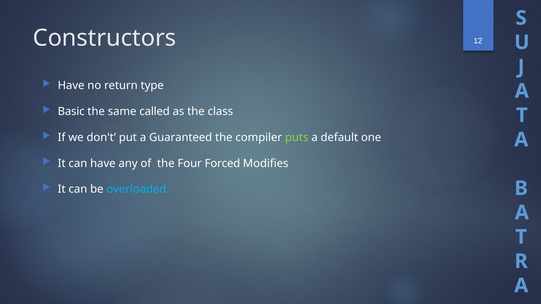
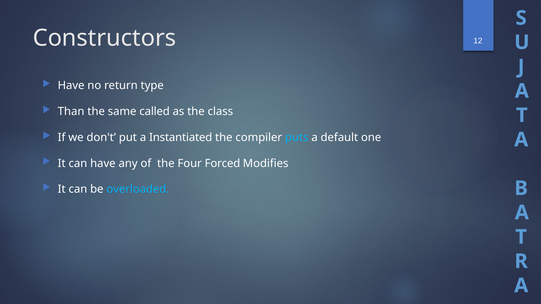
Basic: Basic -> Than
Guaranteed: Guaranteed -> Instantiated
puts colour: light green -> light blue
